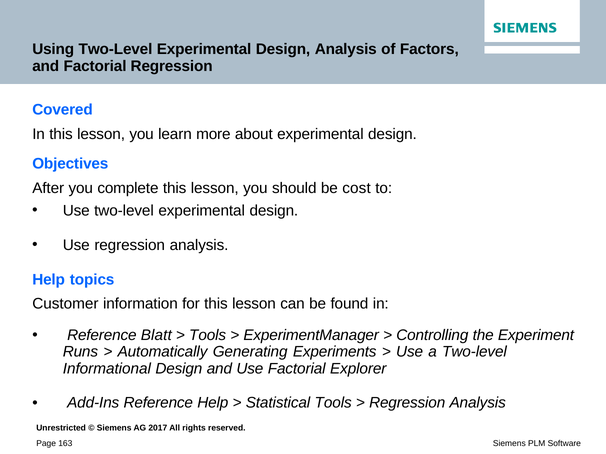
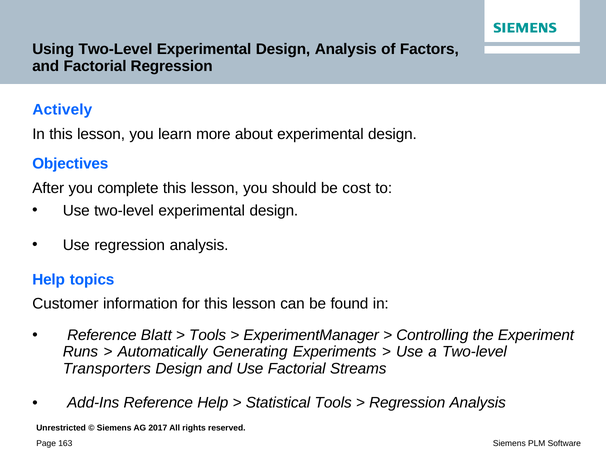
Covered: Covered -> Actively
Informational: Informational -> Transporters
Explorer: Explorer -> Streams
